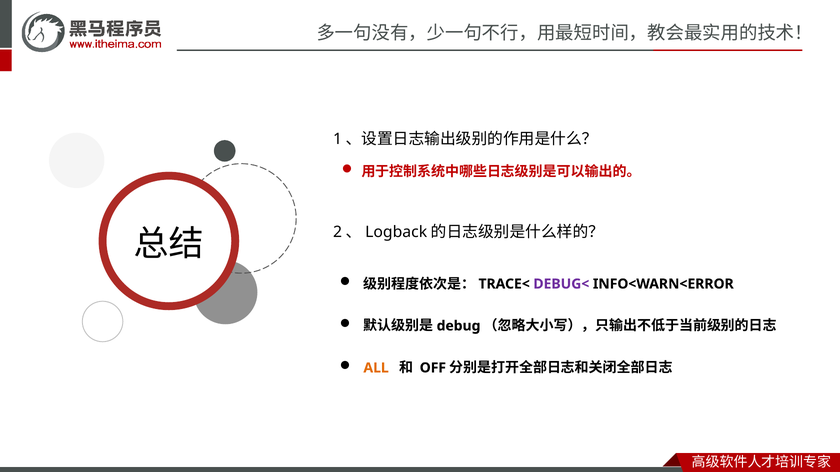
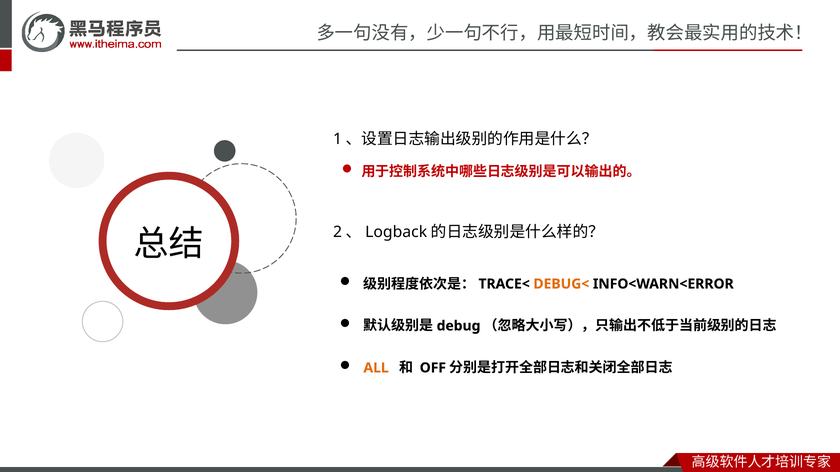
DEBUG< colour: purple -> orange
